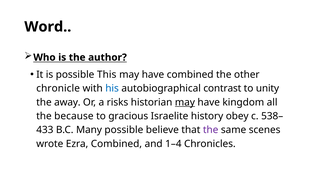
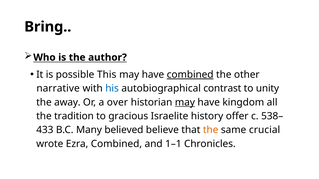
Word: Word -> Bring
combined at (190, 75) underline: none -> present
chronicle: chronicle -> narrative
risks: risks -> over
because: because -> tradition
obey: obey -> offer
Many possible: possible -> believed
the at (211, 130) colour: purple -> orange
scenes: scenes -> crucial
1–4: 1–4 -> 1–1
